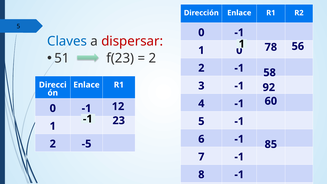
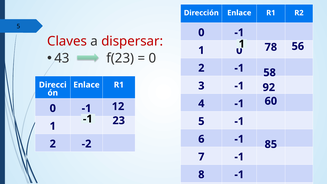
Claves colour: blue -> red
51: 51 -> 43
2 at (152, 58): 2 -> 0
-5: -5 -> -2
